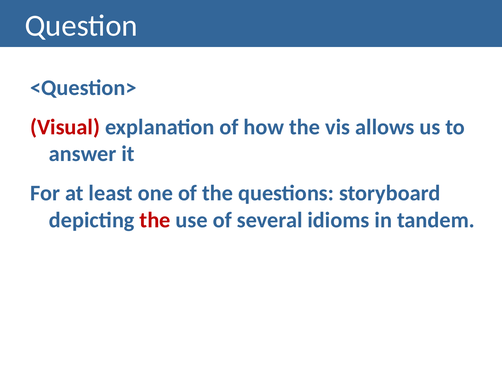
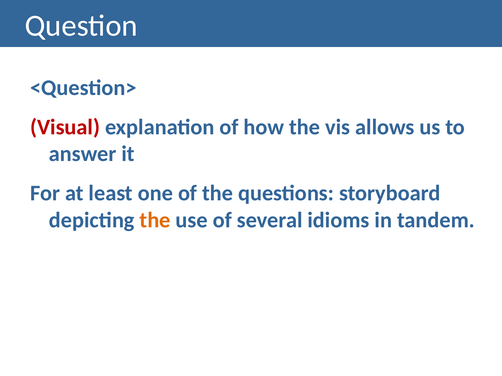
the at (155, 220) colour: red -> orange
